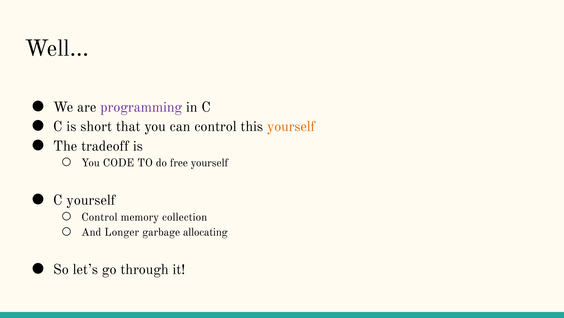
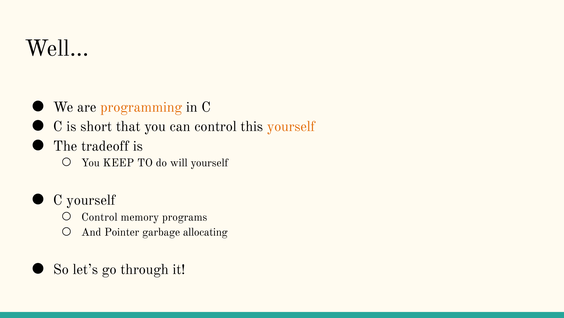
programming colour: purple -> orange
CODE: CODE -> KEEP
free: free -> will
collection: collection -> programs
Longer: Longer -> Pointer
